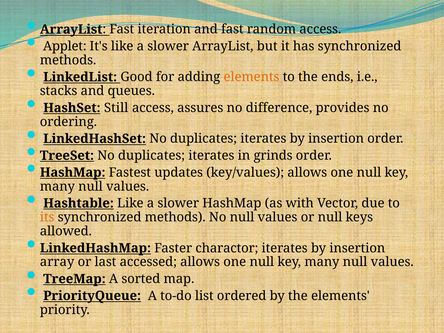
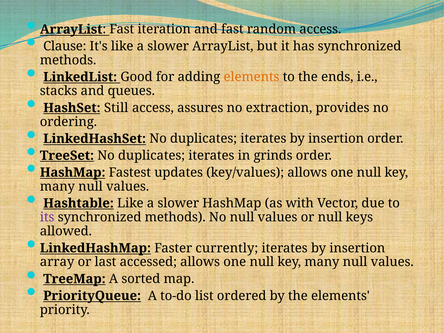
Applet: Applet -> Clause
difference: difference -> extraction
its colour: orange -> purple
charactor: charactor -> currently
